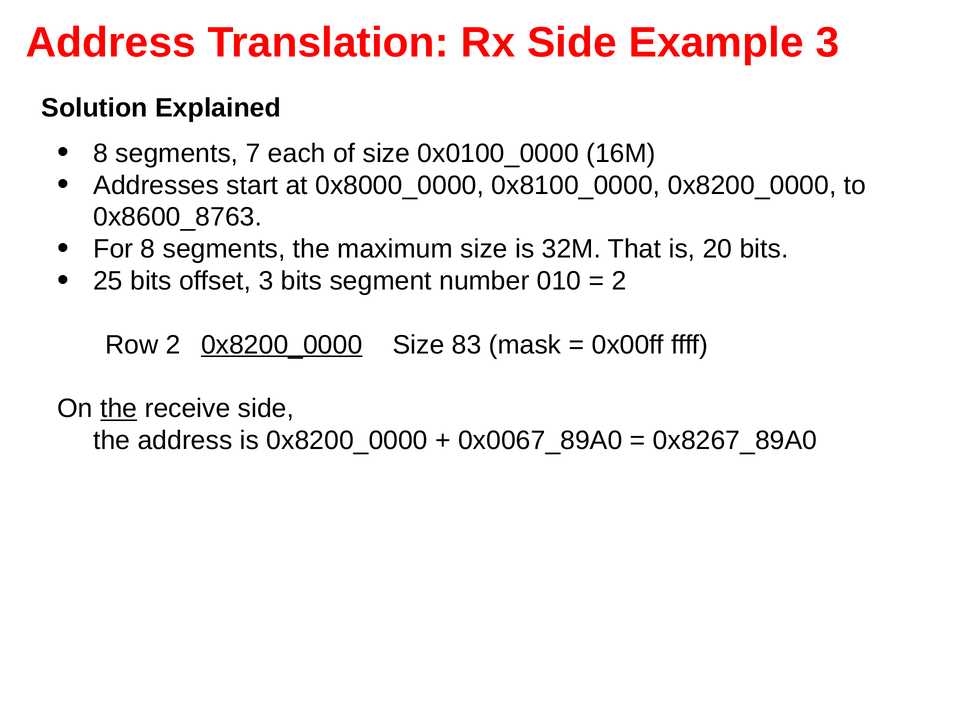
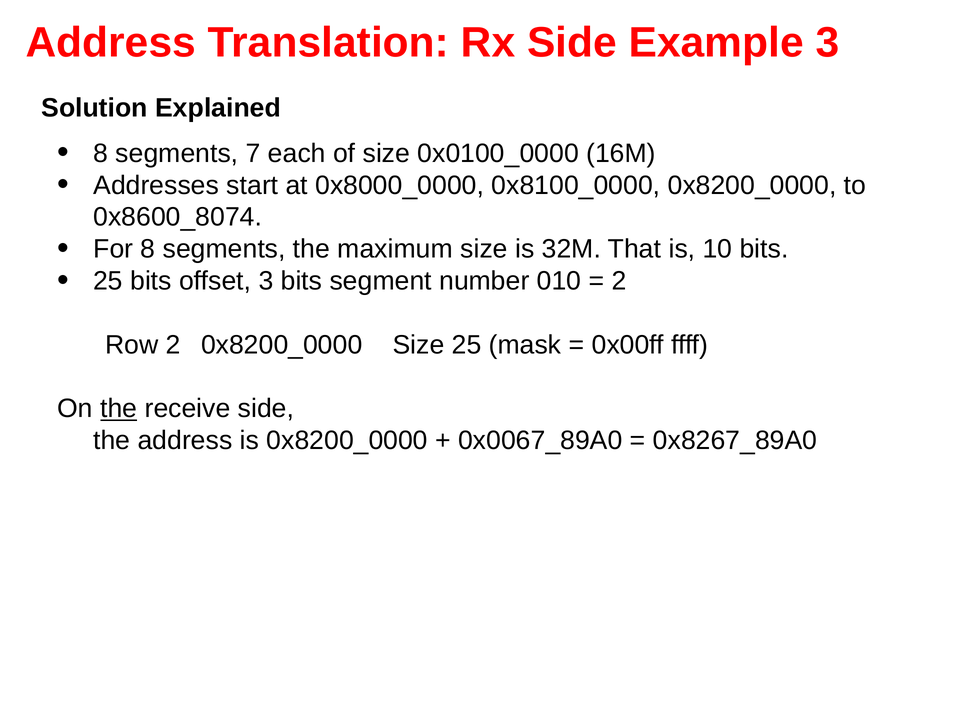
0x8600_8763: 0x8600_8763 -> 0x8600_8074
20: 20 -> 10
0x8200_0000 at (282, 345) underline: present -> none
Size 83: 83 -> 25
